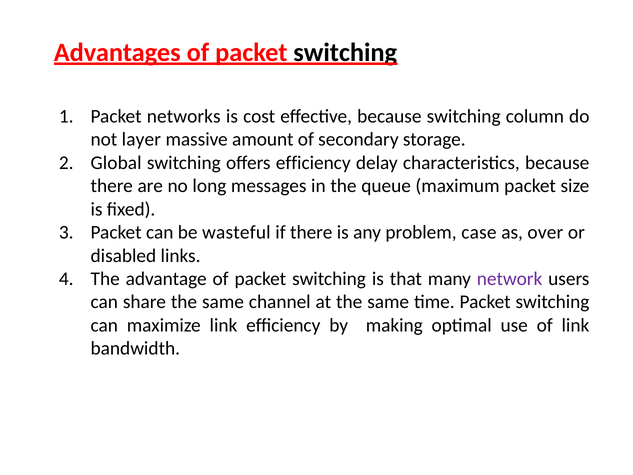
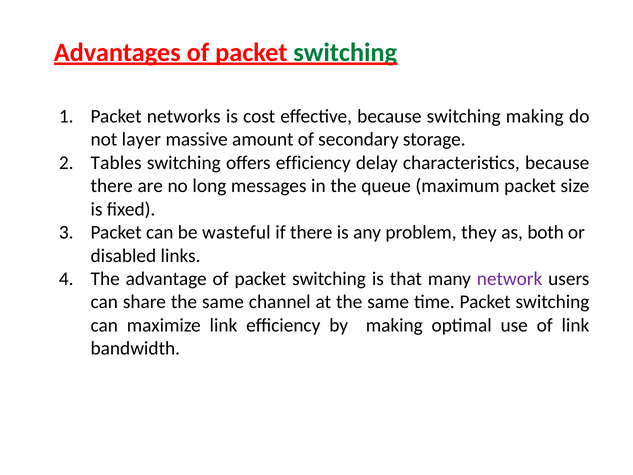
switching at (345, 52) colour: black -> green
switching column: column -> making
Global: Global -> Tables
case: case -> they
over: over -> both
